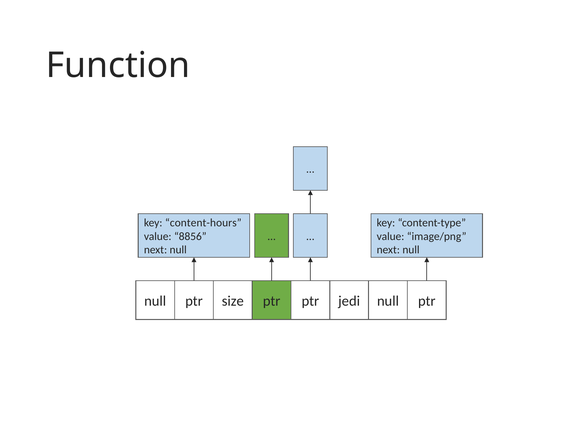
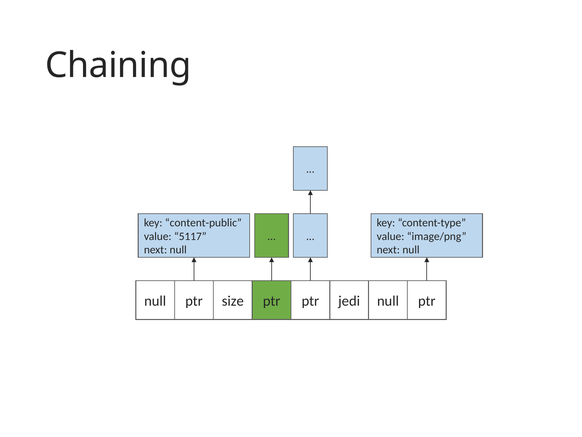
Function: Function -> Chaining
content-hours: content-hours -> content-public
8856: 8856 -> 5117
